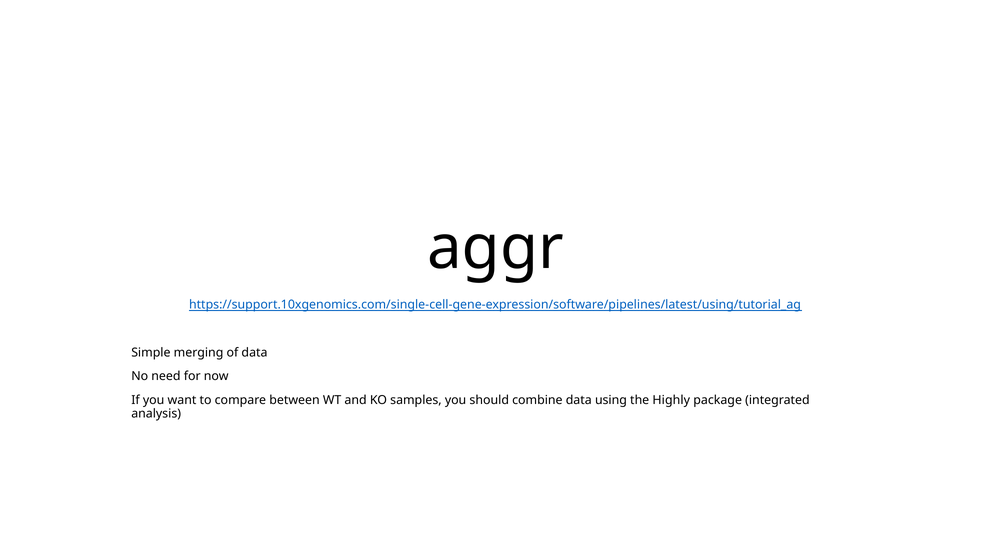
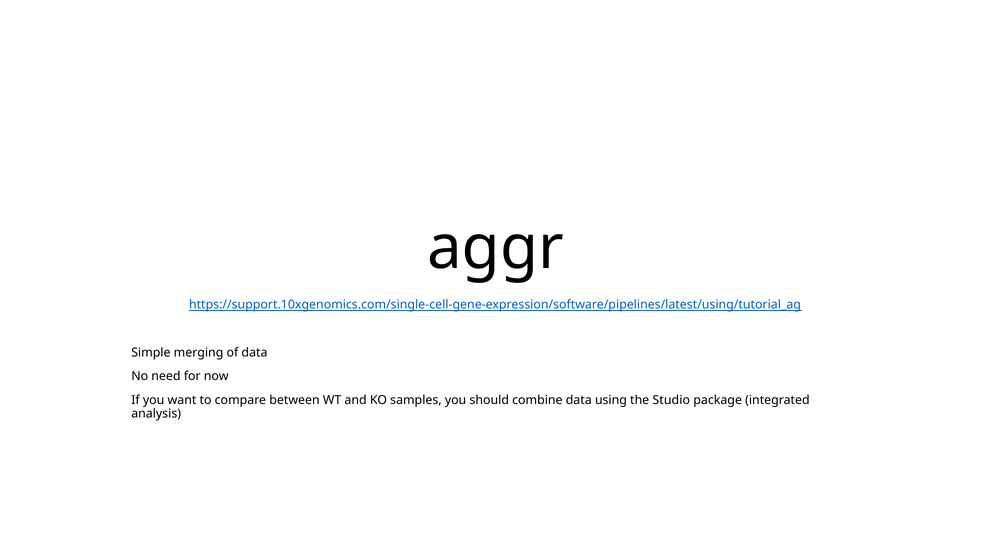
Highly: Highly -> Studio
